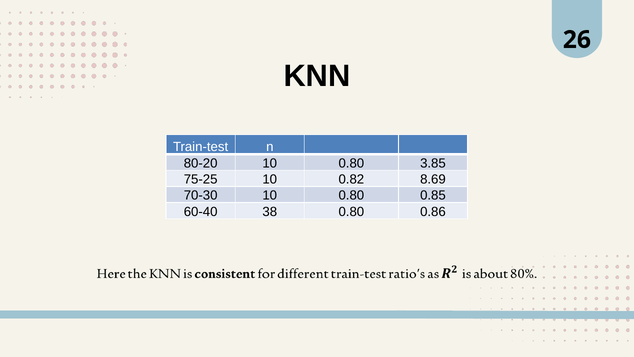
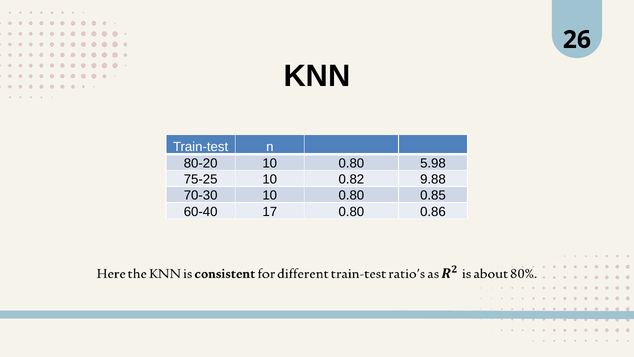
3.85: 3.85 -> 5.98
8.69: 8.69 -> 9.88
38: 38 -> 17
